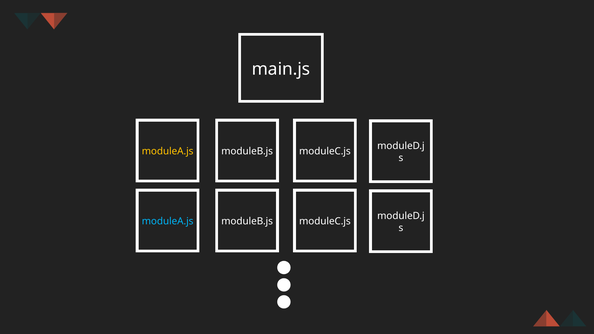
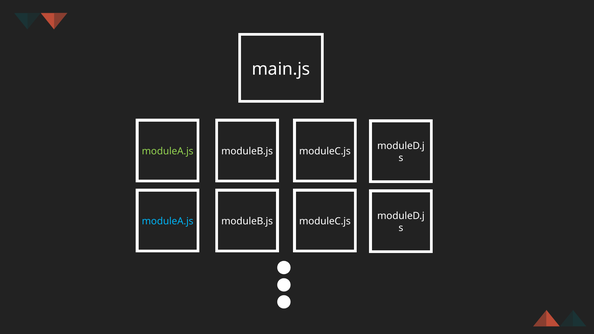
moduleA.js at (168, 151) colour: yellow -> light green
